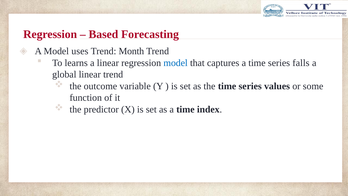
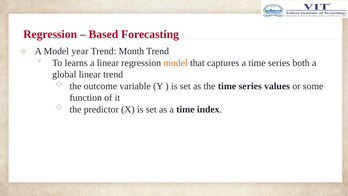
uses: uses -> year
model at (176, 63) colour: blue -> orange
falls: falls -> both
